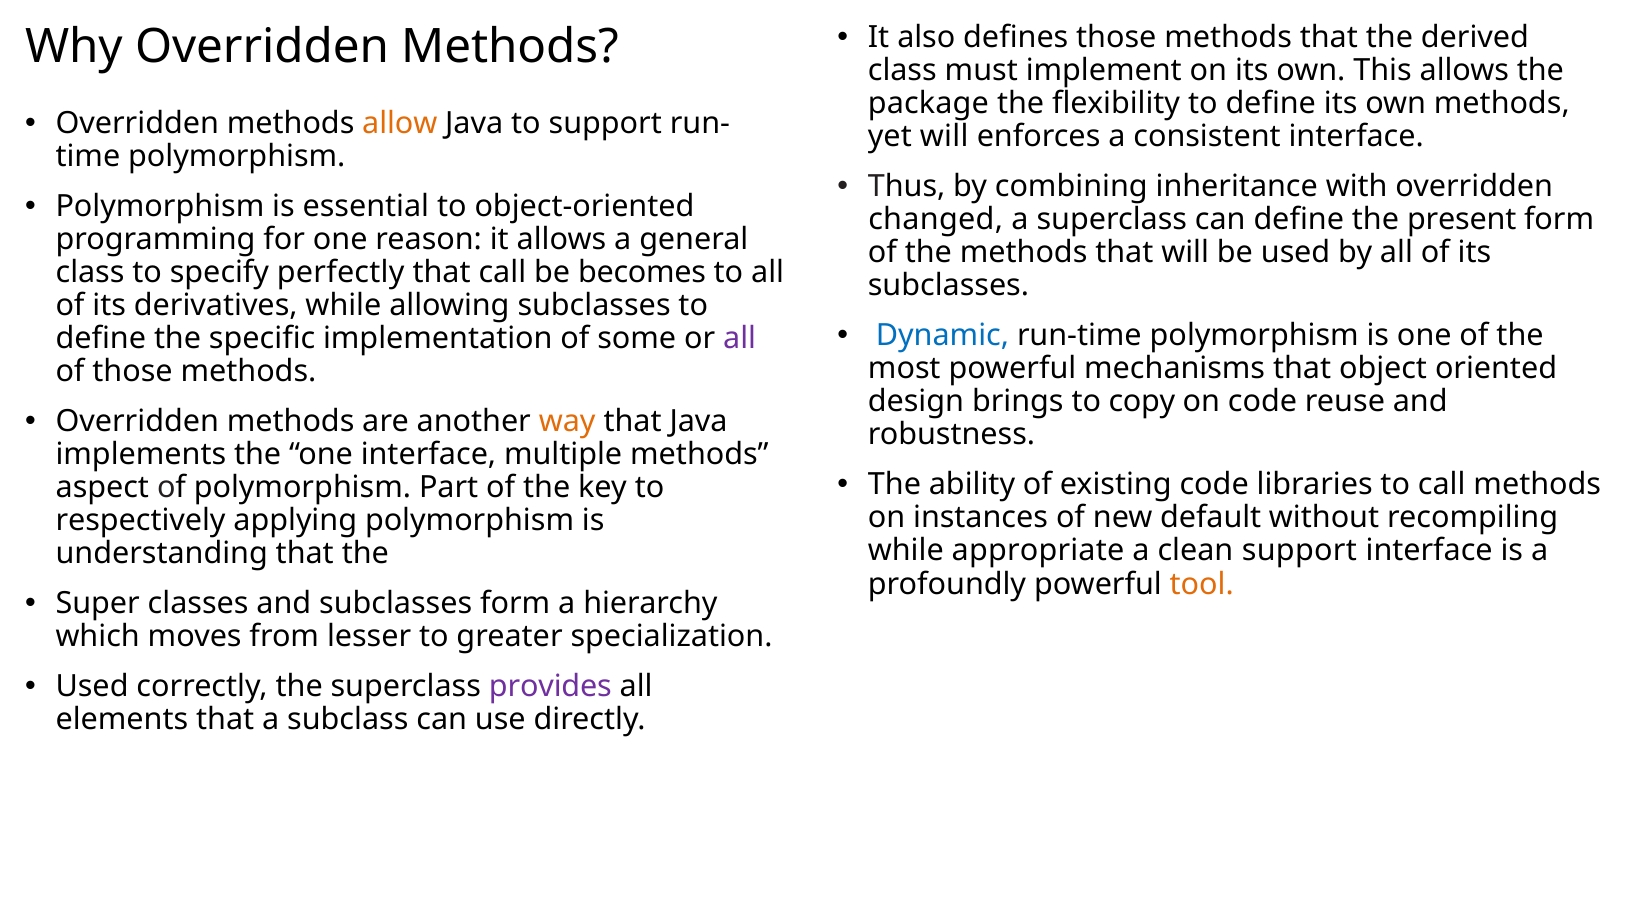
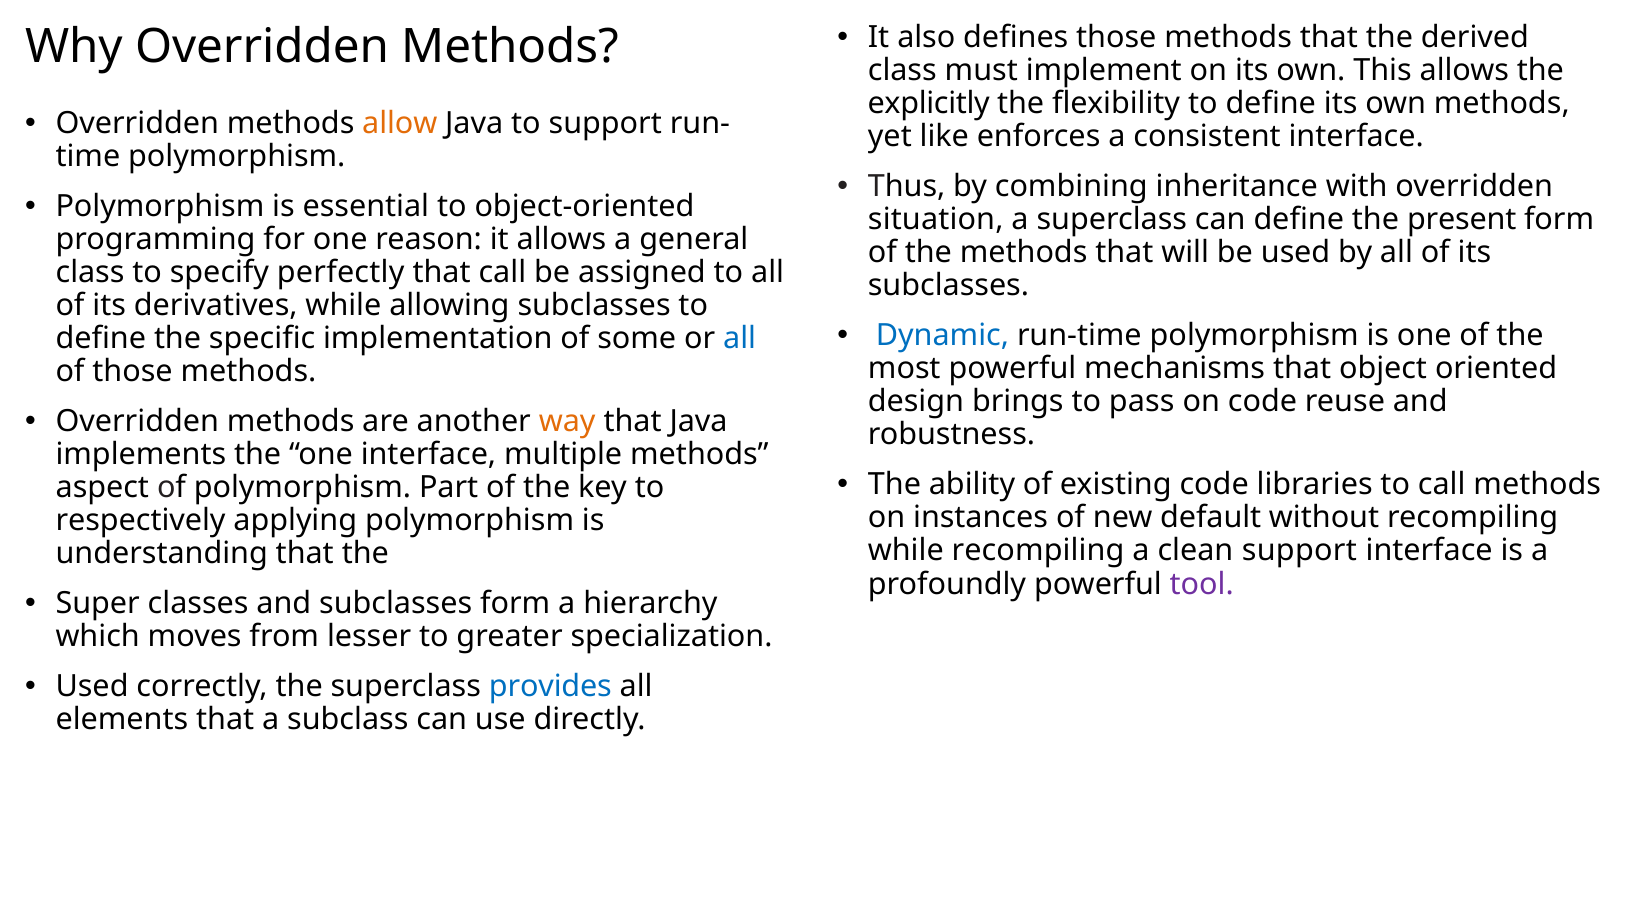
package: package -> explicitly
yet will: will -> like
changed: changed -> situation
becomes: becomes -> assigned
all at (740, 339) colour: purple -> blue
copy: copy -> pass
while appropriate: appropriate -> recompiling
tool colour: orange -> purple
provides colour: purple -> blue
